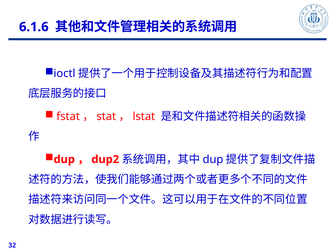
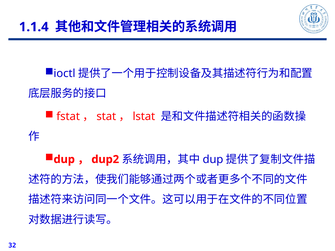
6.1.6: 6.1.6 -> 1.1.4
